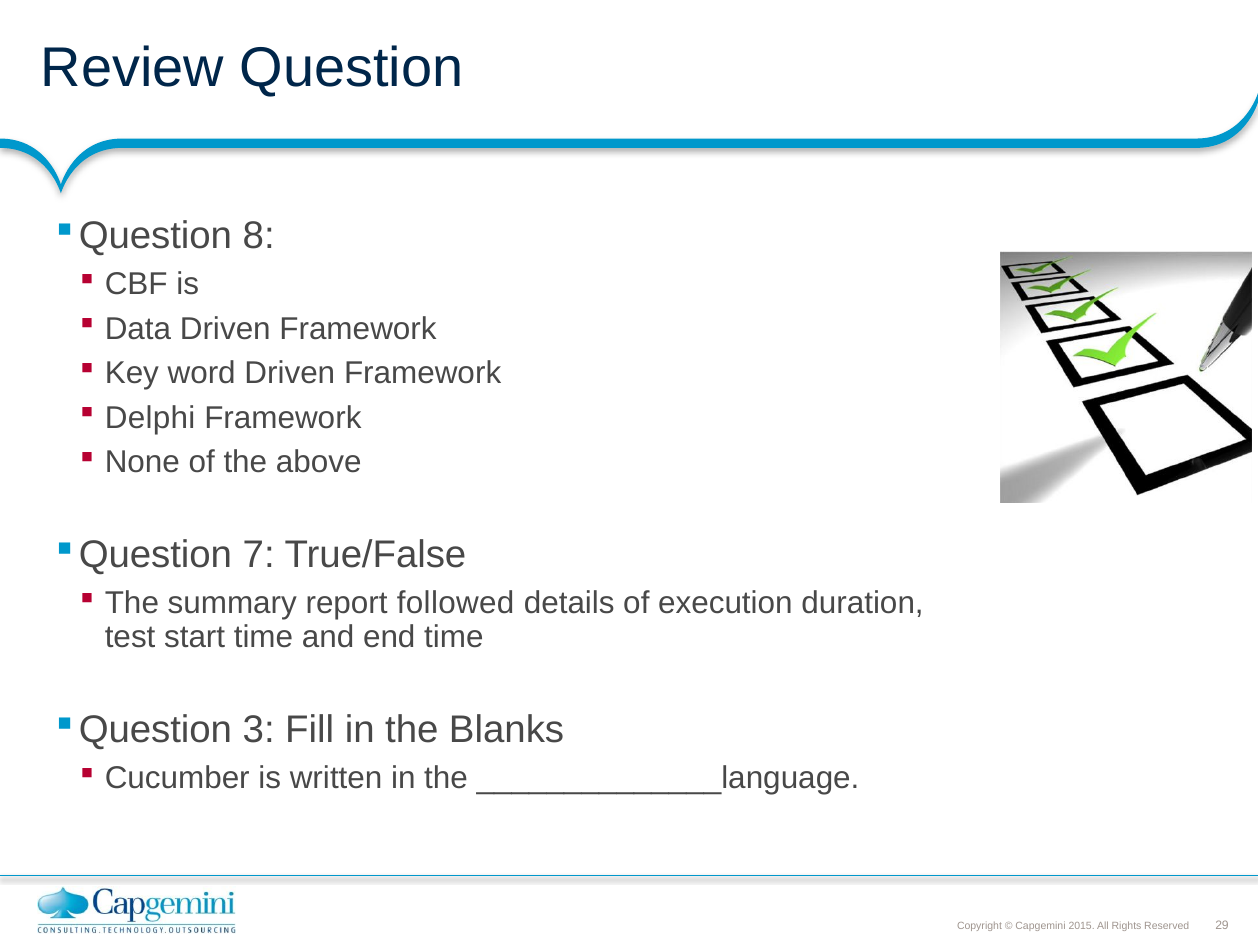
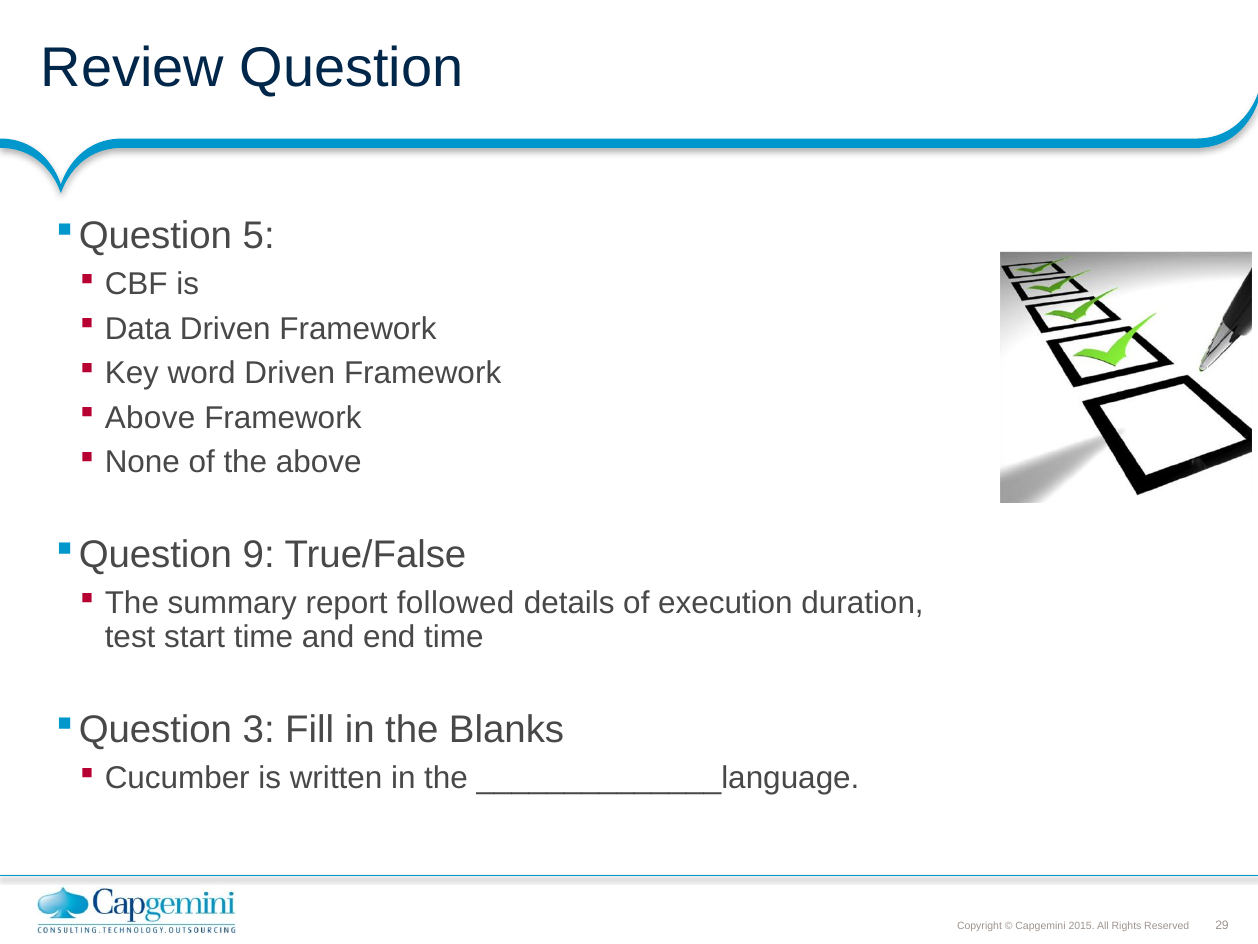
8: 8 -> 5
Delphi at (150, 418): Delphi -> Above
7: 7 -> 9
